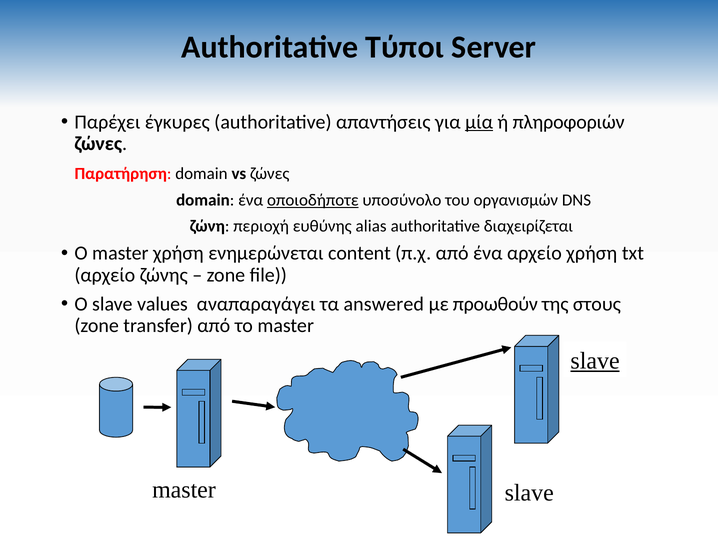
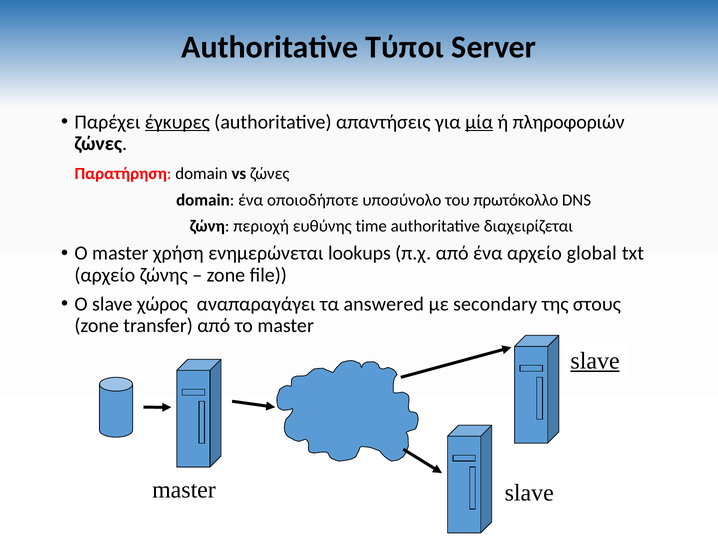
έγκυρες underline: none -> present
οποιοδήποτε underline: present -> none
οργανισμών: οργανισμών -> πρωτόκολλο
alias: alias -> time
content: content -> lookups
αρχείο χρήση: χρήση -> global
values: values -> χώρος
προωθούν: προωθούν -> secondary
